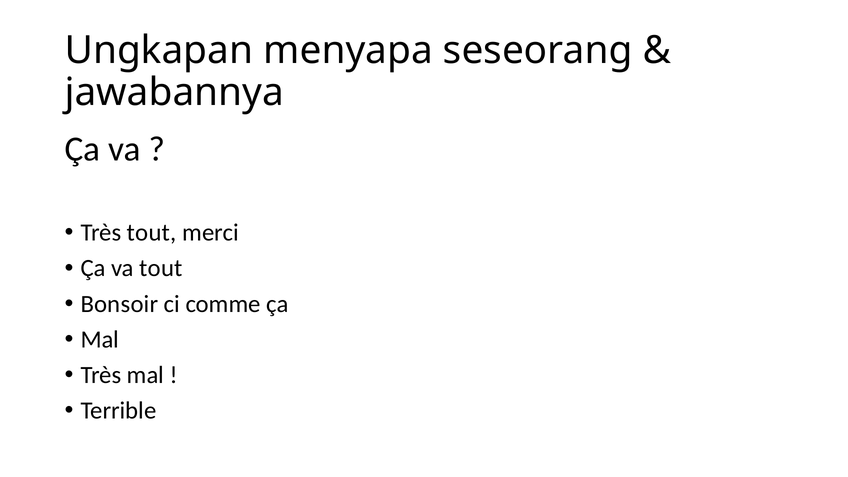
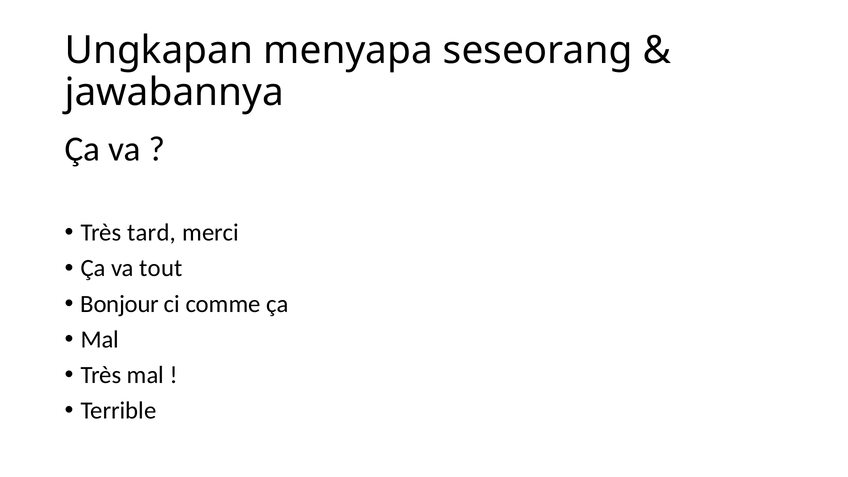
Très tout: tout -> tard
Bonsoir: Bonsoir -> Bonjour
